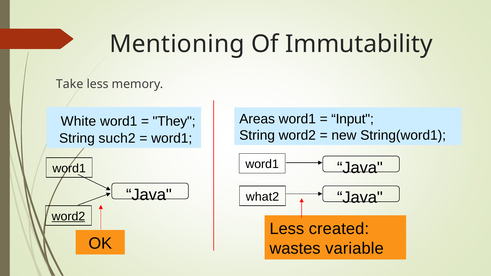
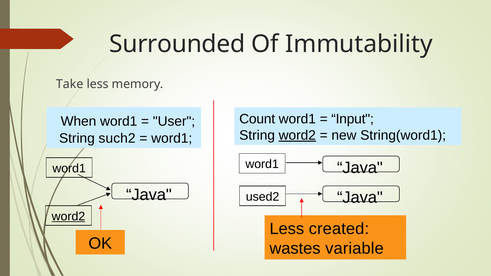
Mentioning: Mentioning -> Surrounded
Areas: Areas -> Count
White: White -> When
They: They -> User
word2 at (297, 135) underline: none -> present
what2: what2 -> used2
